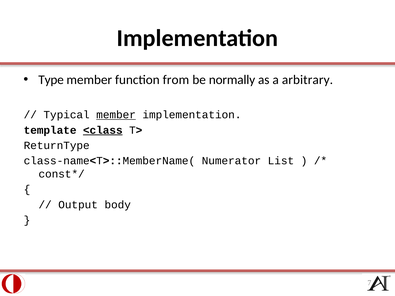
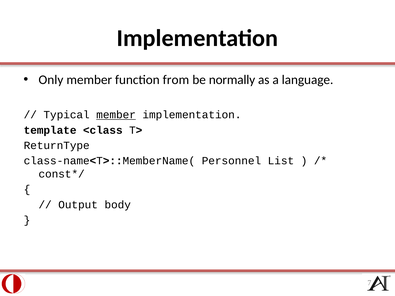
Type: Type -> Only
arbitrary: arbitrary -> language
<class underline: present -> none
Numerator: Numerator -> Personnel
